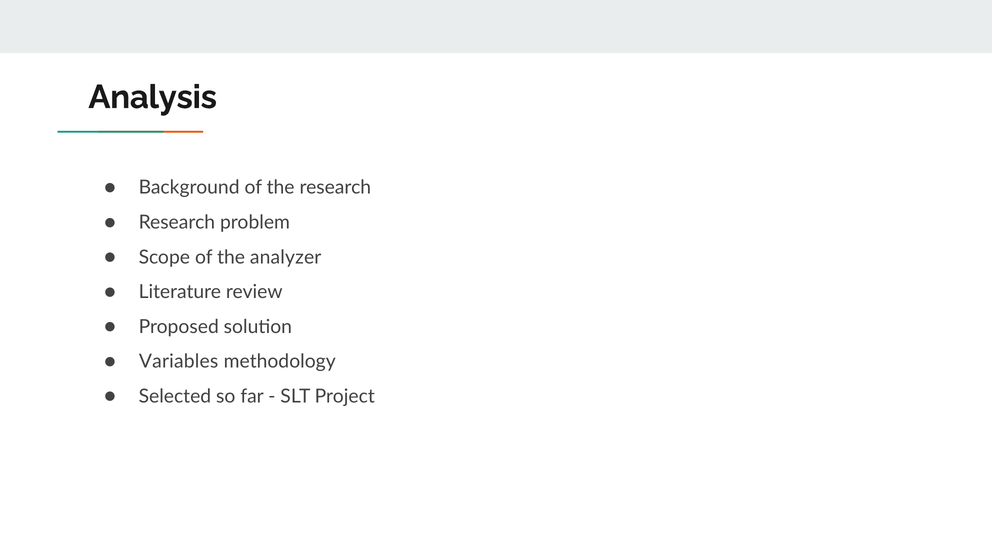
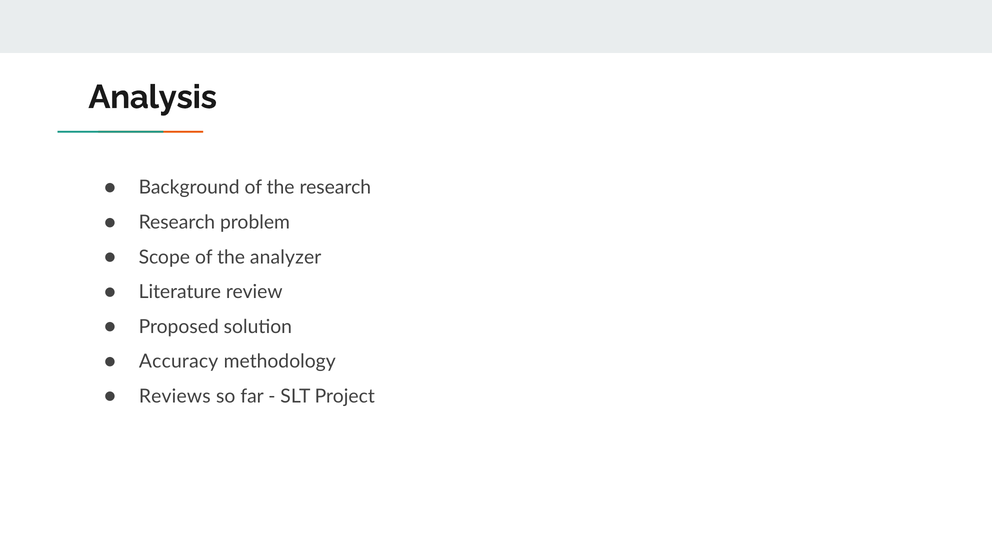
Variables: Variables -> Accuracy
Selected: Selected -> Reviews
